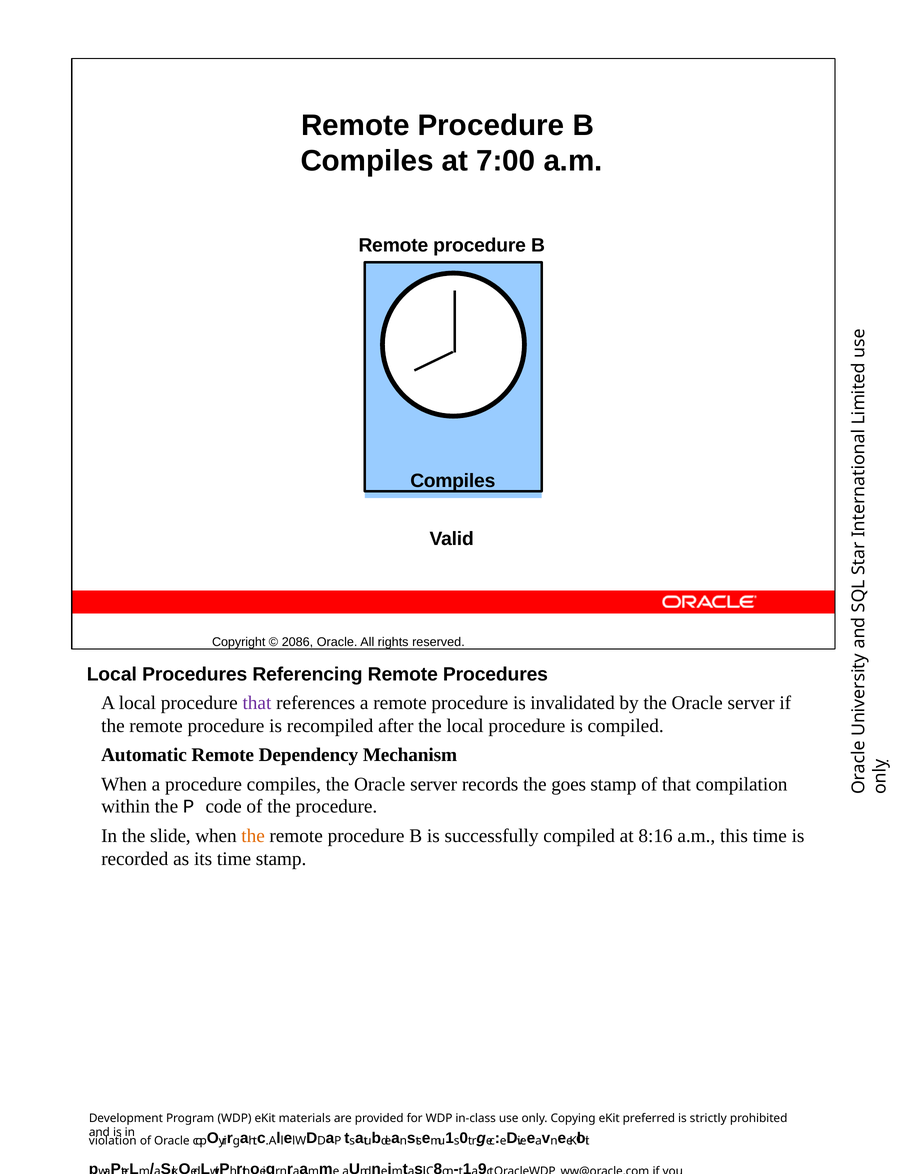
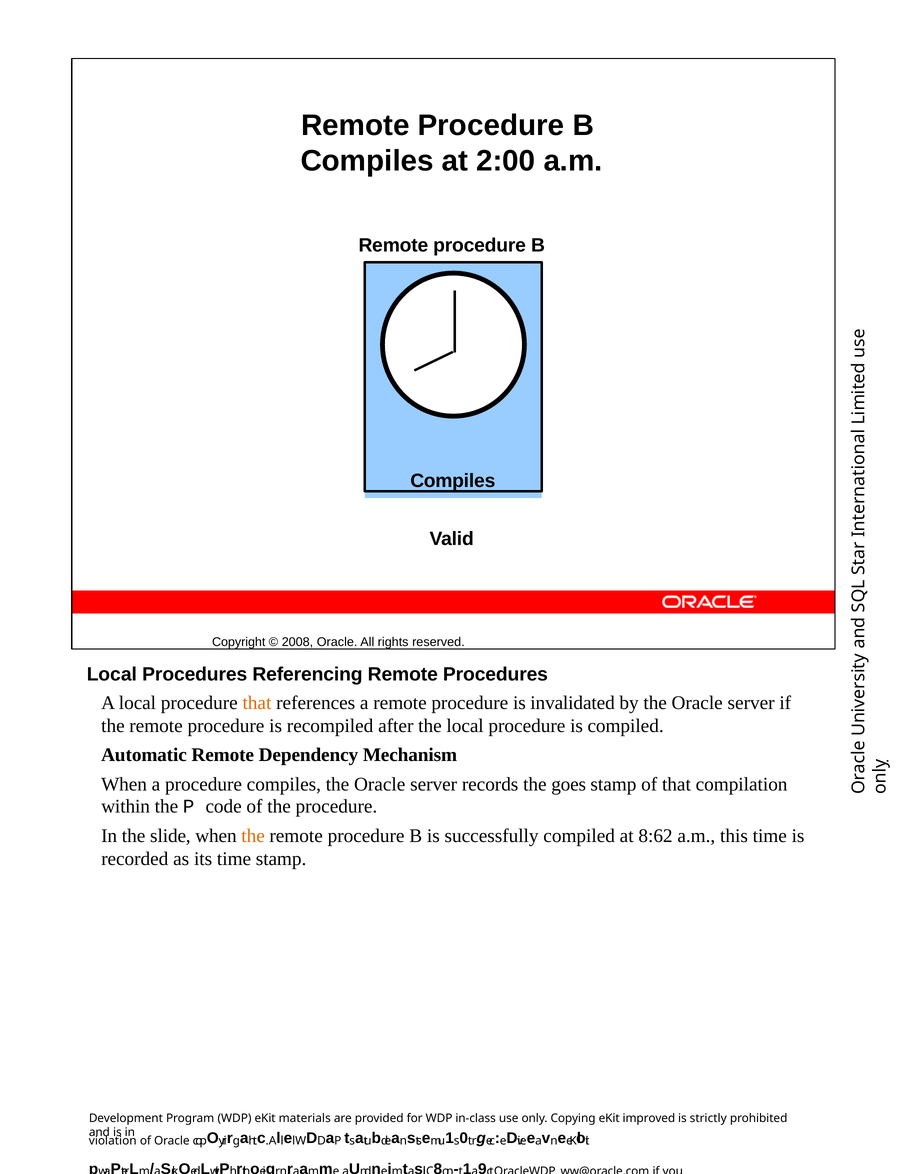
7:00: 7:00 -> 2:00
2086: 2086 -> 2008
that at (257, 703) colour: purple -> orange
8:16: 8:16 -> 8:62
preferred: preferred -> improved
